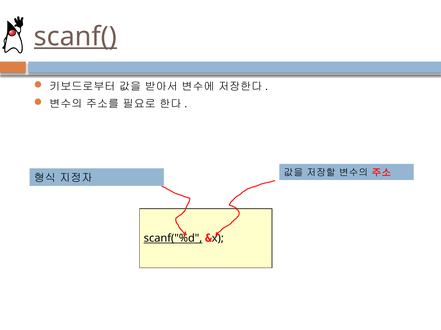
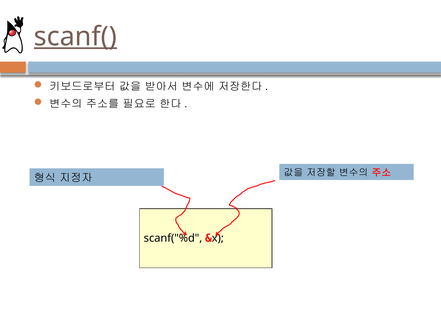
scanf("%d underline: present -> none
